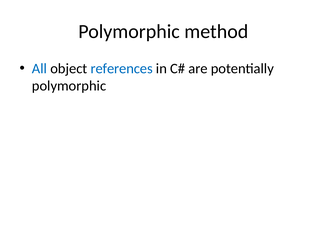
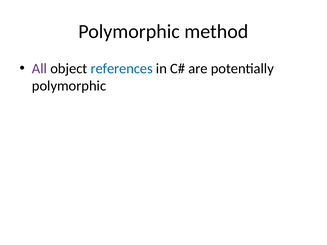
All colour: blue -> purple
